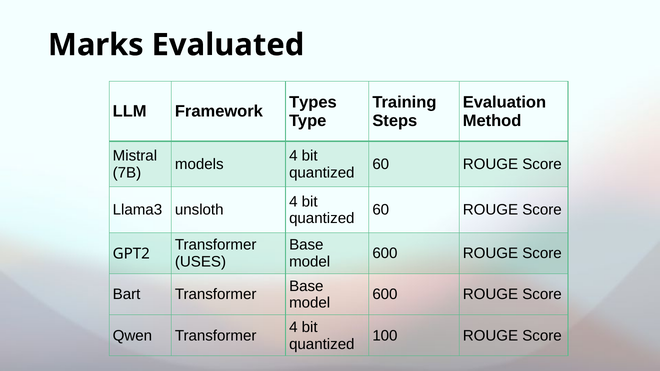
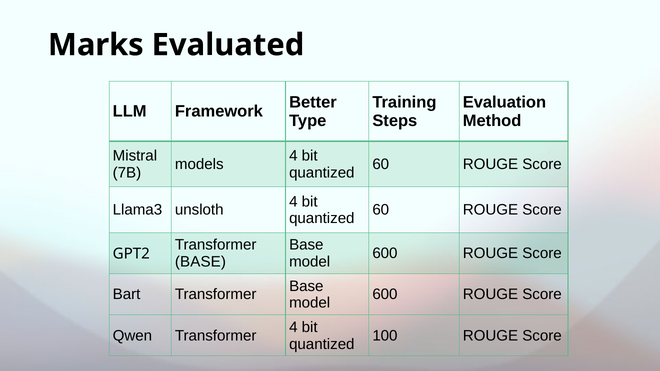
Types: Types -> Better
USES at (201, 262): USES -> BASE
